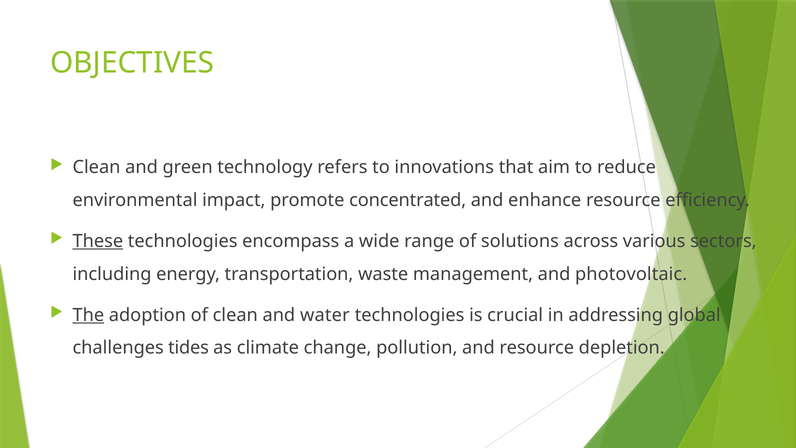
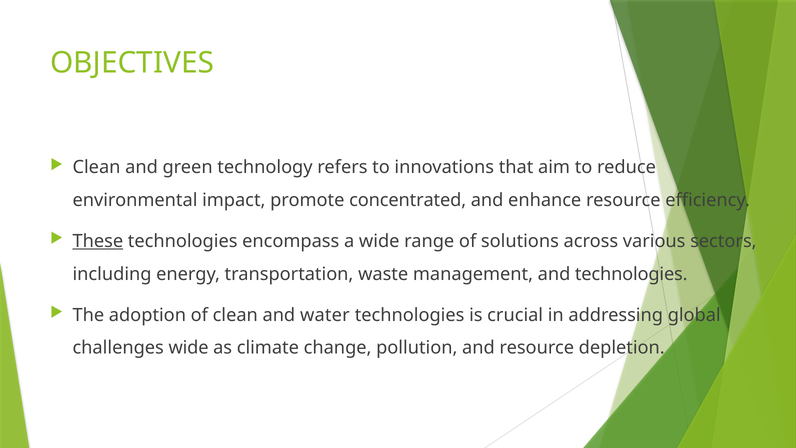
and photovoltaic: photovoltaic -> technologies
The underline: present -> none
challenges tides: tides -> wide
